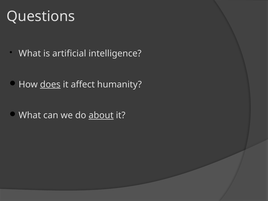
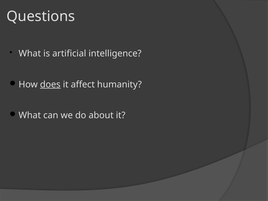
about underline: present -> none
